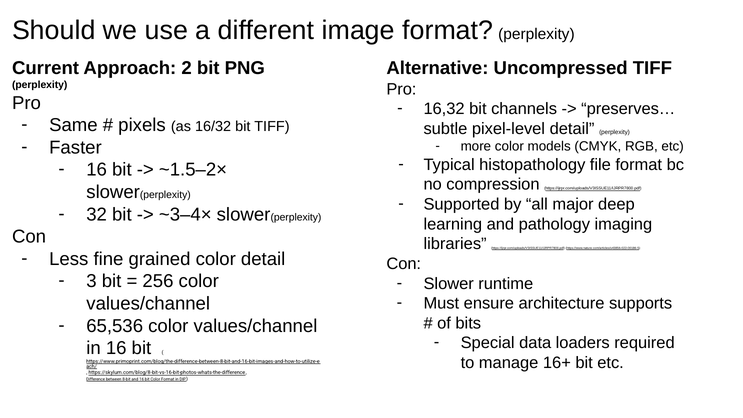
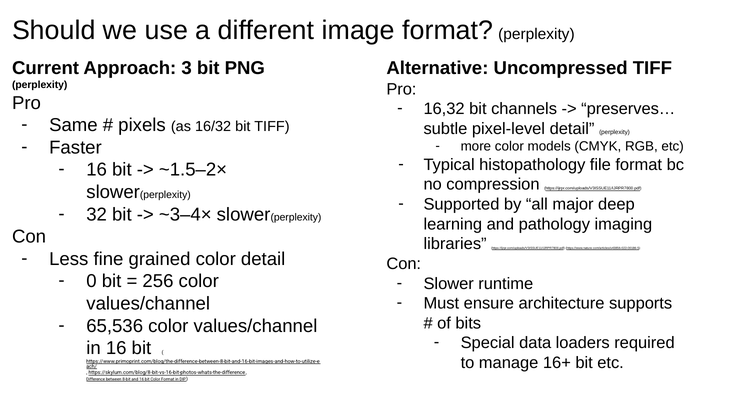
2: 2 -> 3
3: 3 -> 0
